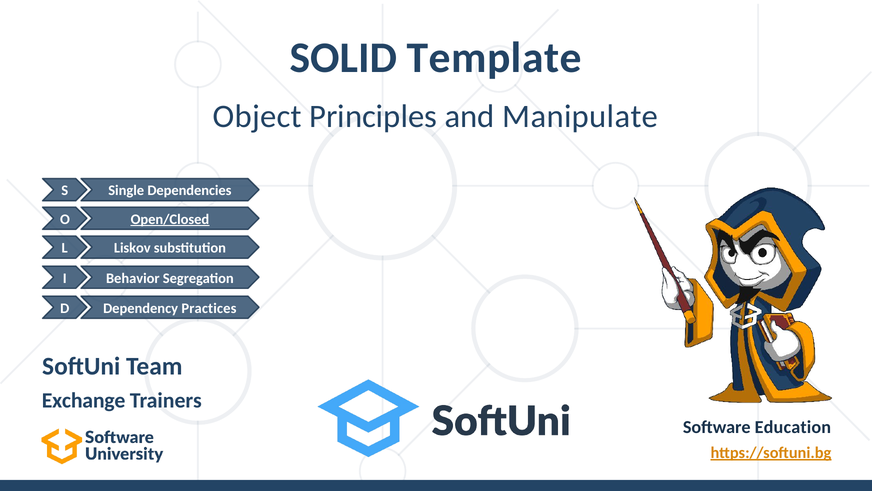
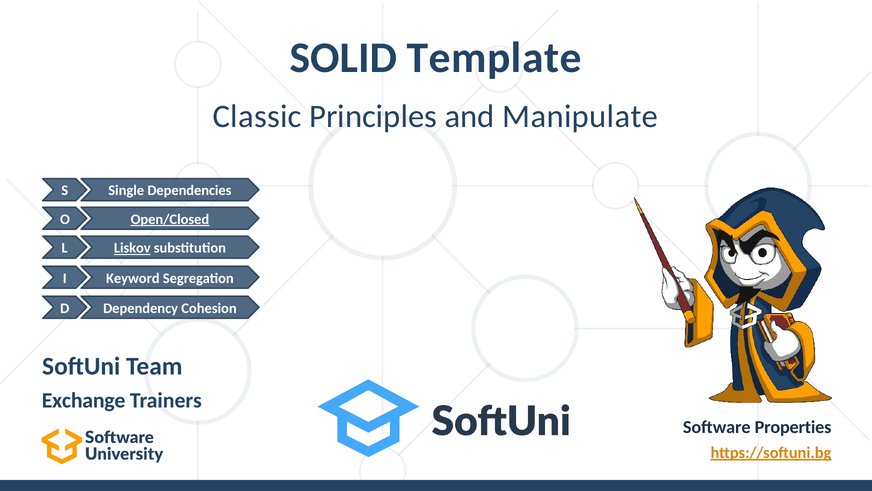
Object: Object -> Classic
Liskov underline: none -> present
Behavior: Behavior -> Keyword
Practices: Practices -> Cohesion
Education: Education -> Properties
